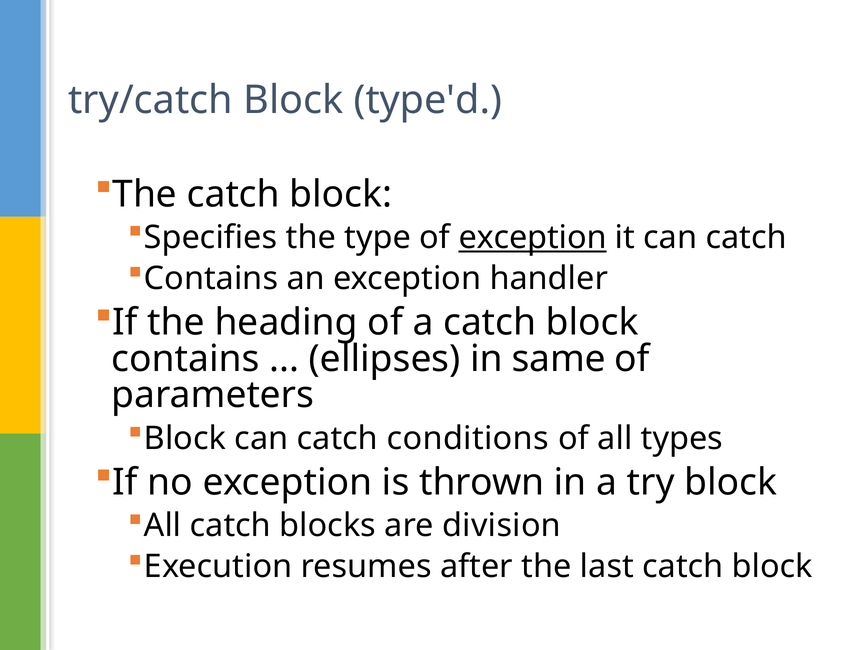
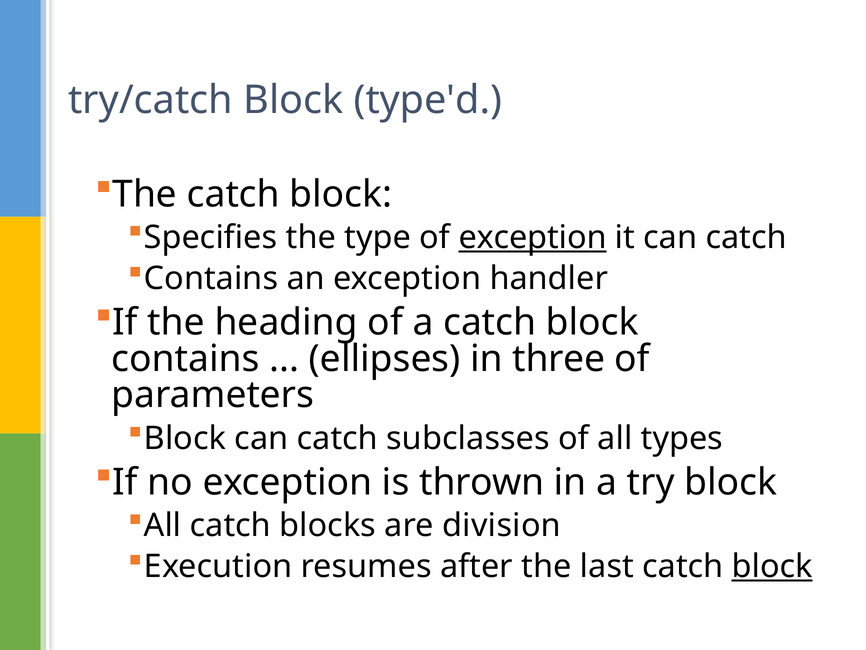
same: same -> three
conditions: conditions -> subclasses
block at (772, 566) underline: none -> present
